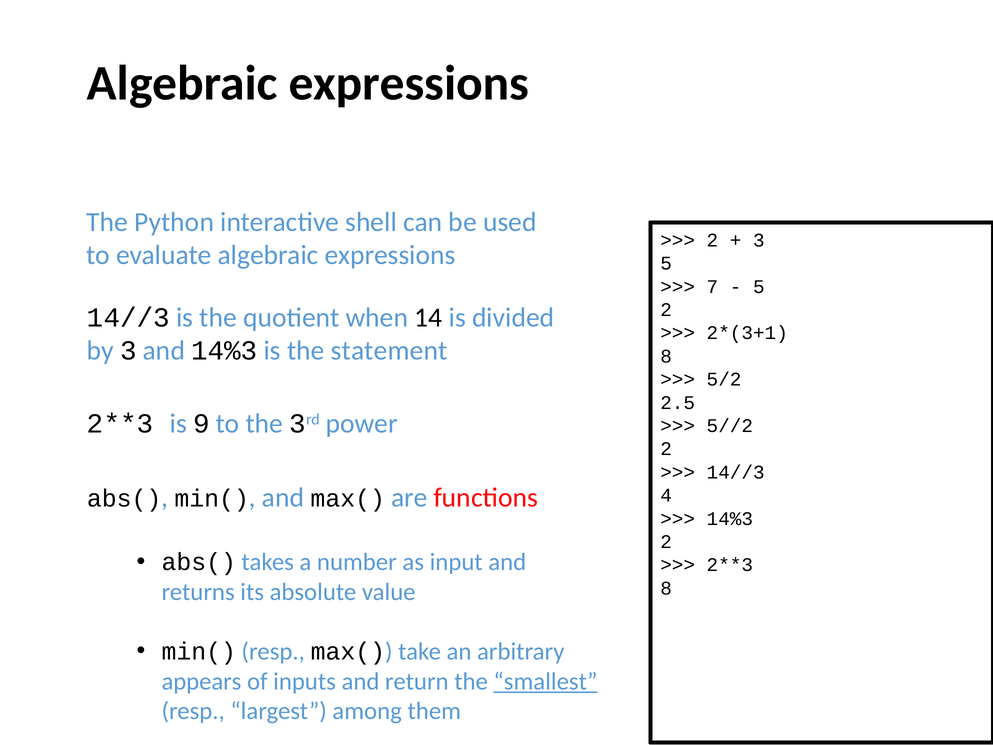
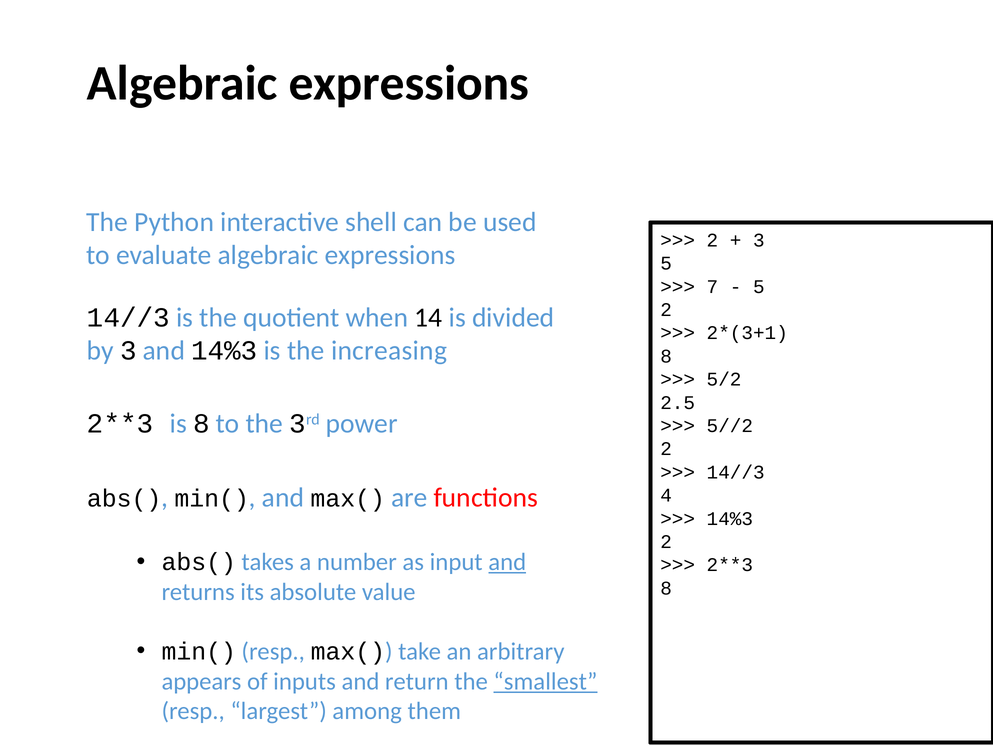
statement: statement -> increasing
is 9: 9 -> 8
and at (507, 562) underline: none -> present
